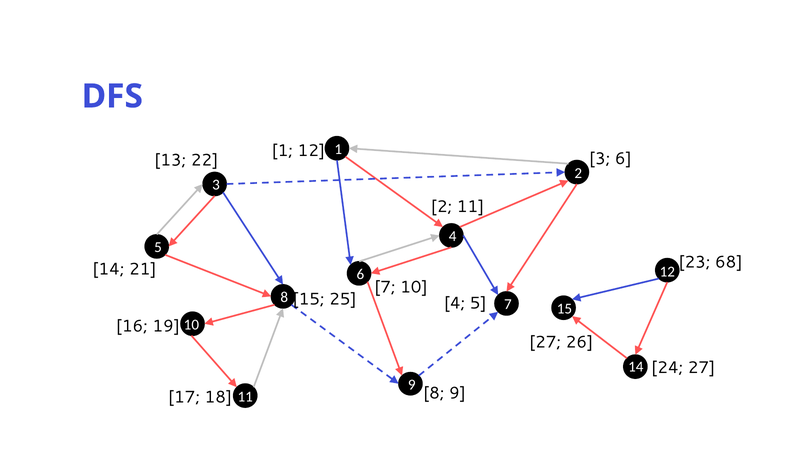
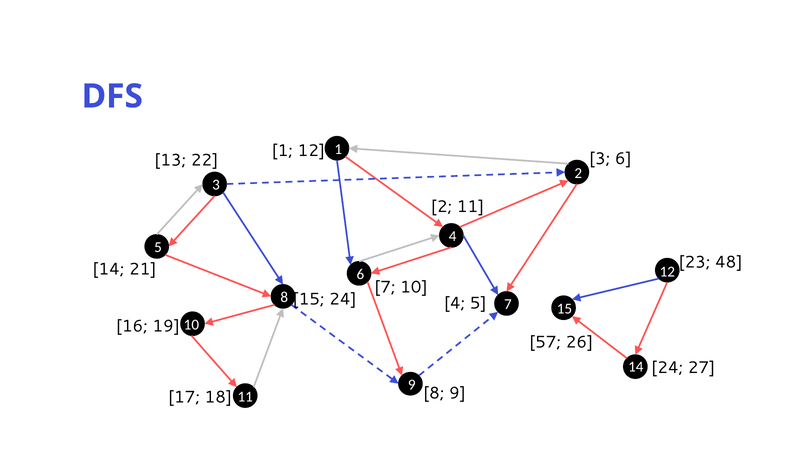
68: 68 -> 48
15 25: 25 -> 24
27 at (545, 342): 27 -> 57
